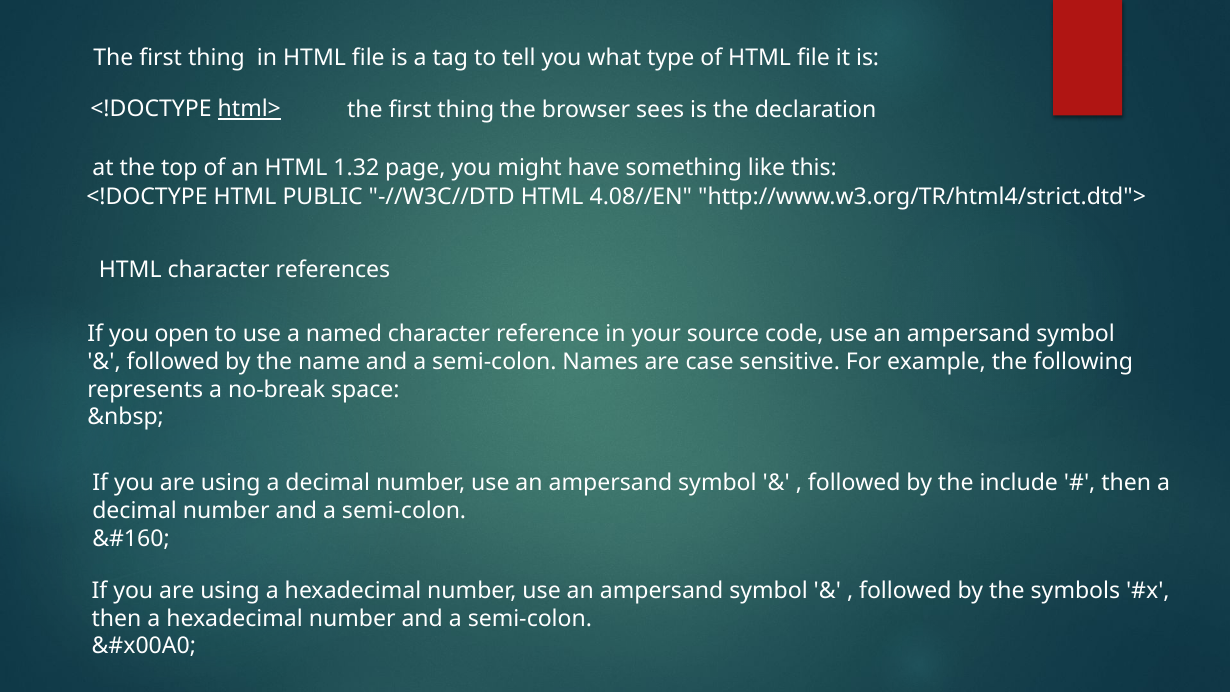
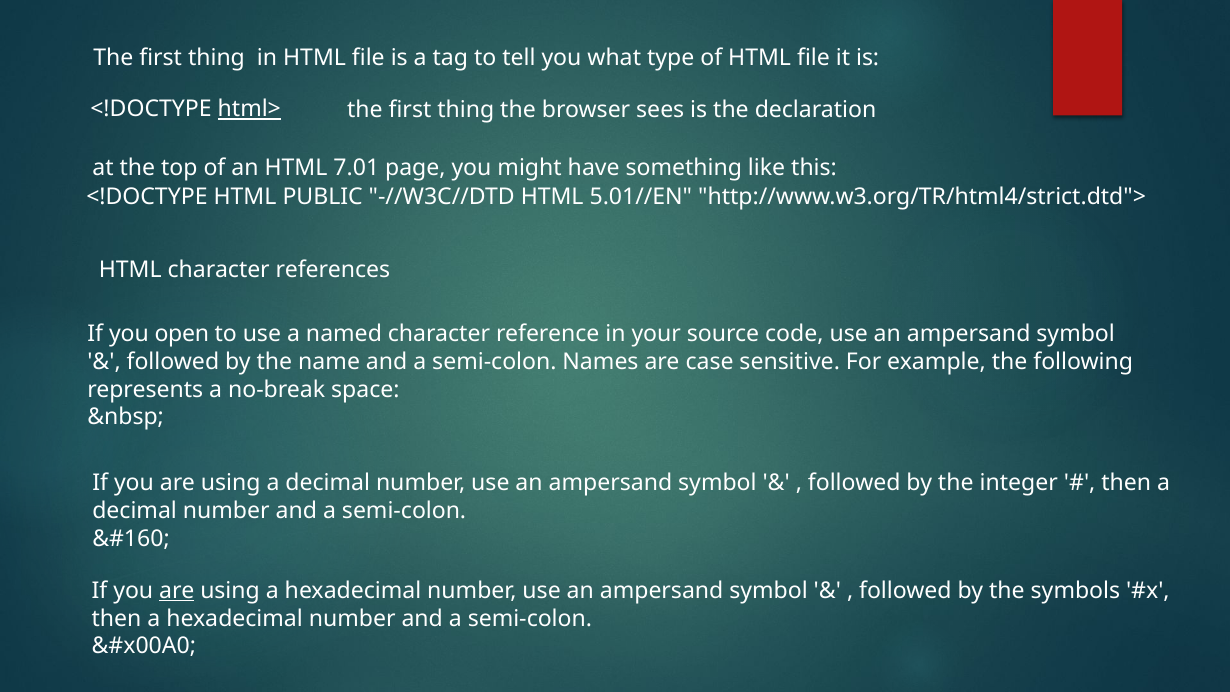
1.32: 1.32 -> 7.01
4.08//EN: 4.08//EN -> 5.01//EN
include: include -> integer
are at (177, 591) underline: none -> present
